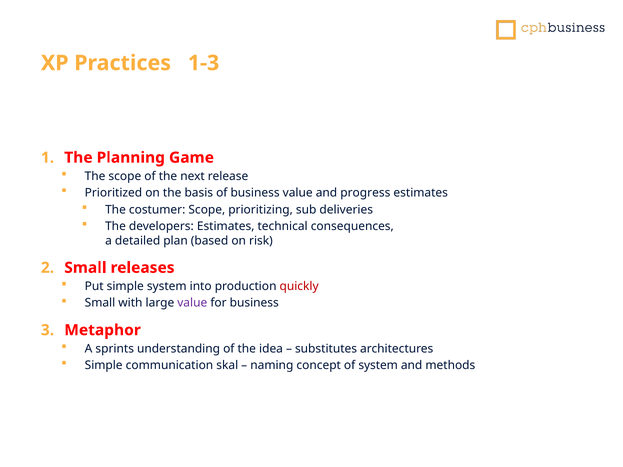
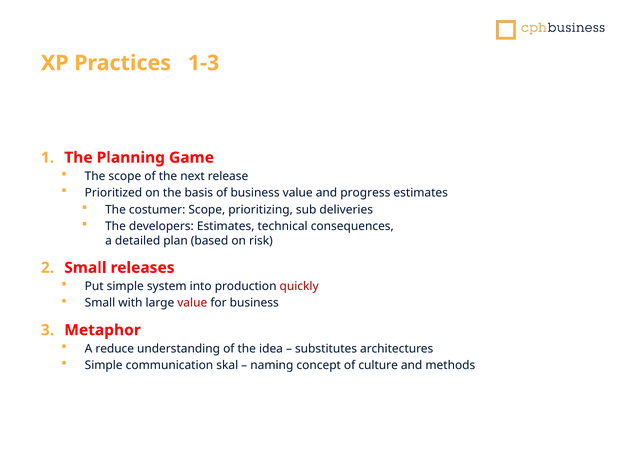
value at (192, 303) colour: purple -> red
sprints: sprints -> reduce
of system: system -> culture
